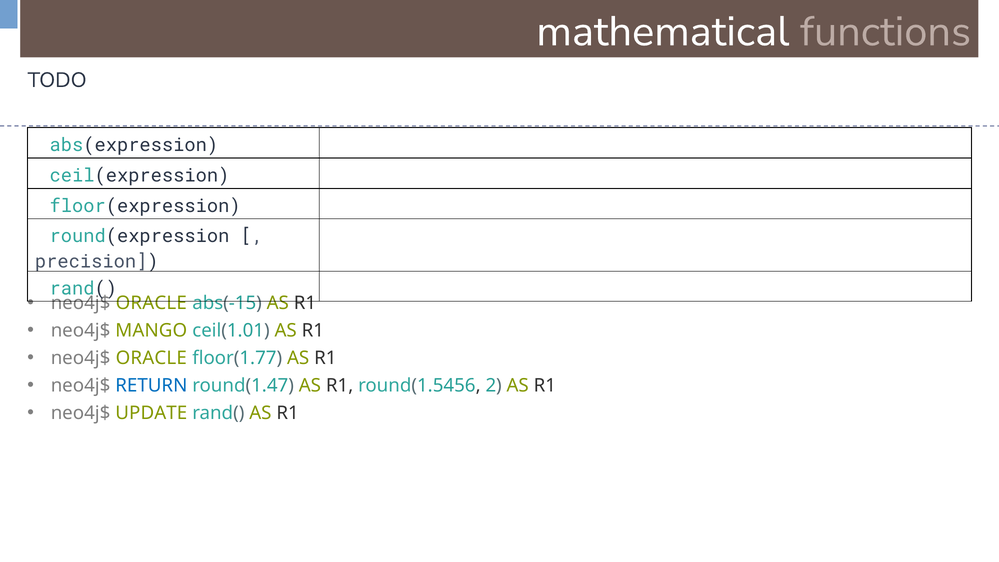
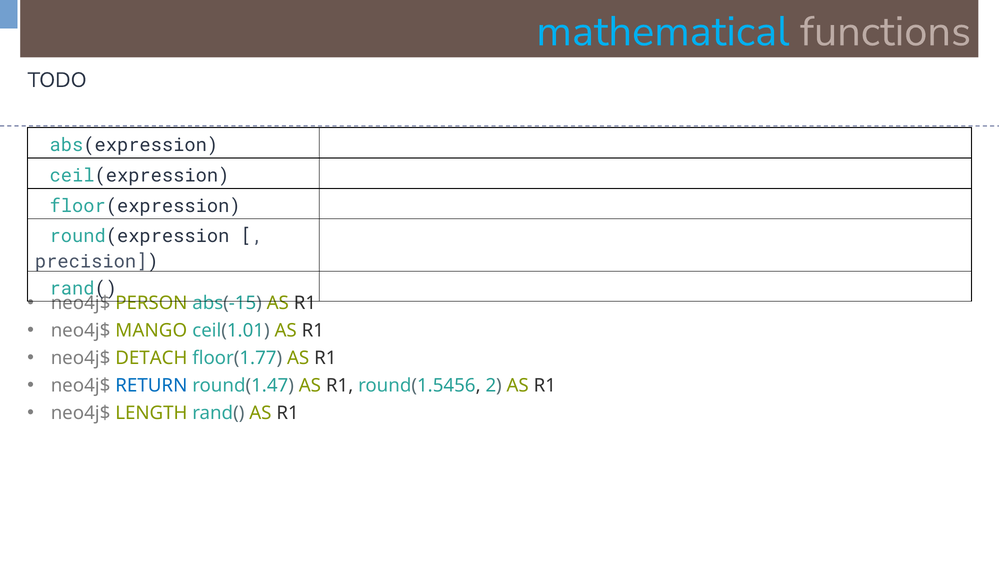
mathematical colour: white -> light blue
ORACLE at (151, 303): ORACLE -> PERSON
ORACLE at (151, 358): ORACLE -> DETACH
UPDATE: UPDATE -> LENGTH
